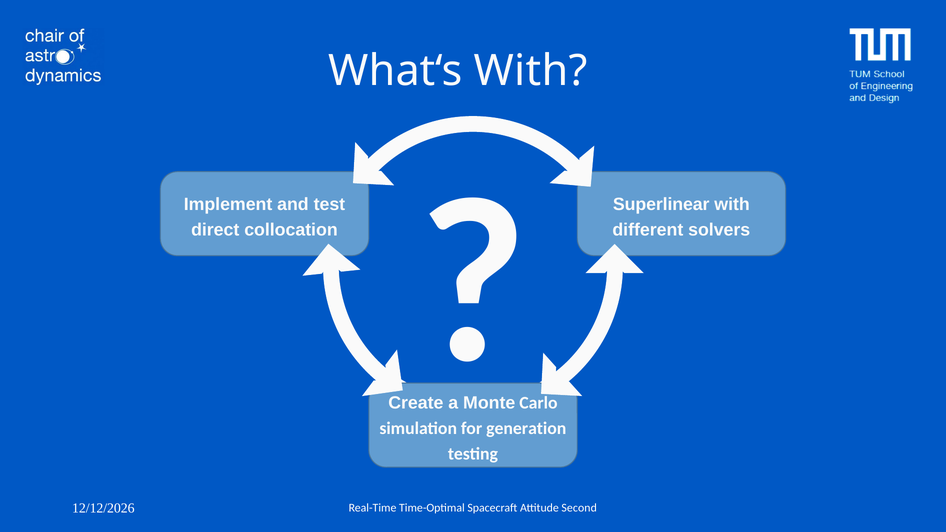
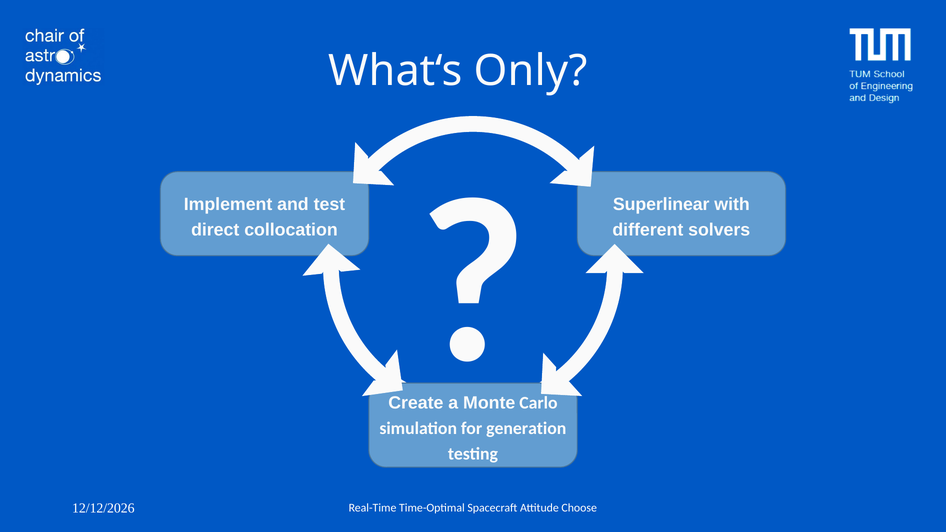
What‘s With: With -> Only
Second: Second -> Choose
